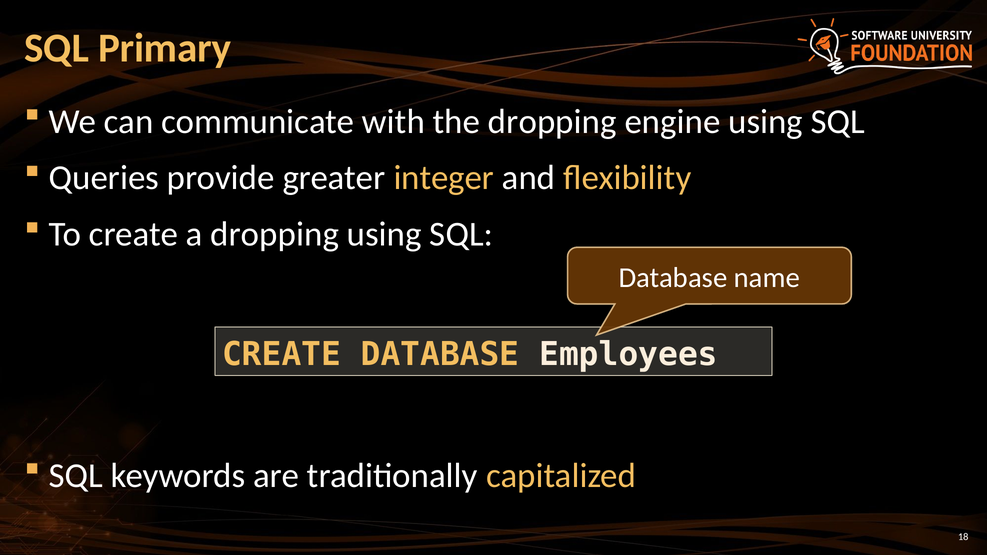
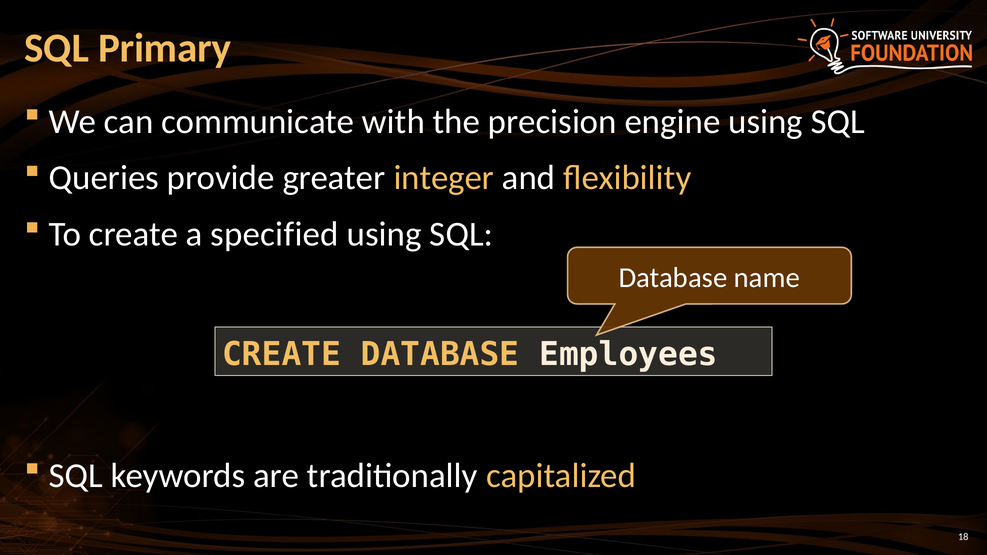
the dropping: dropping -> precision
a dropping: dropping -> specified
